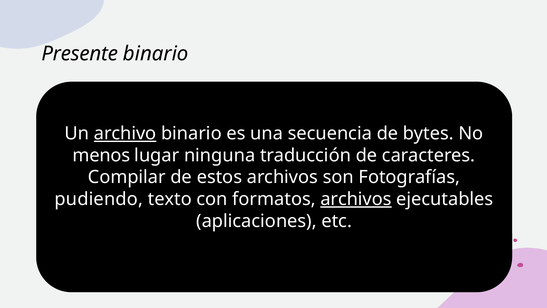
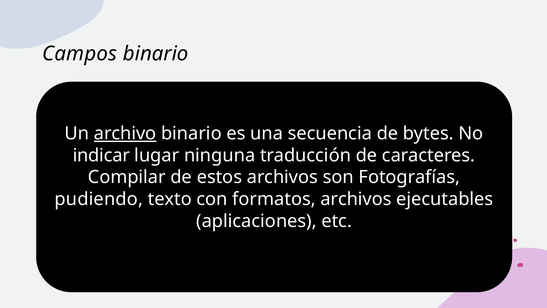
Presente: Presente -> Campos
menos: menos -> indicar
archivos at (356, 199) underline: present -> none
